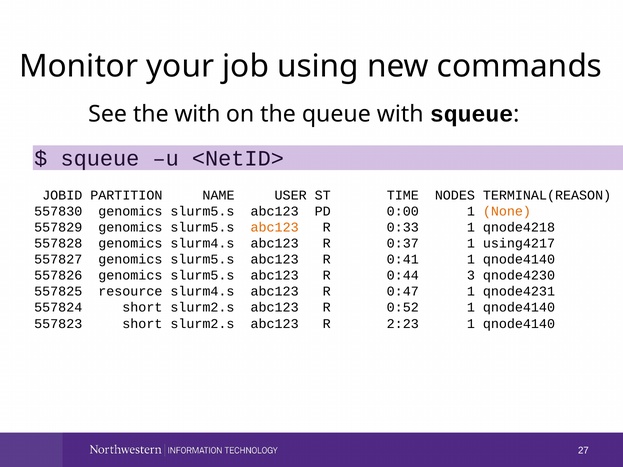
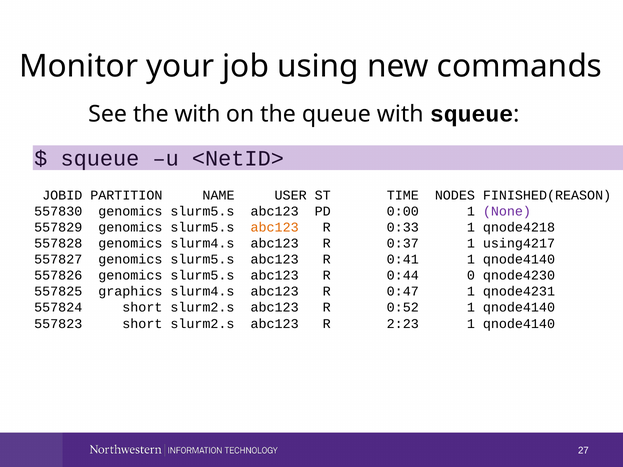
TERMINAL(REASON: TERMINAL(REASON -> FINISHED(REASON
None colour: orange -> purple
3: 3 -> 0
resource: resource -> graphics
